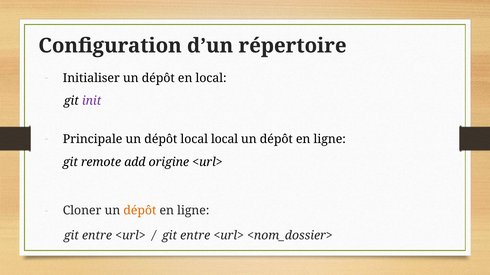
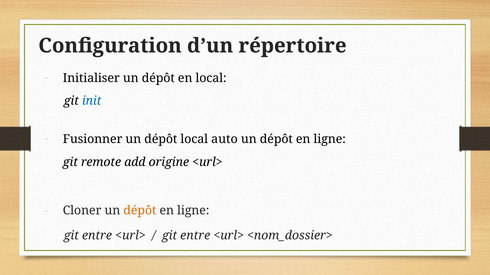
init colour: purple -> blue
Principale: Principale -> Fusionner
local local: local -> auto
